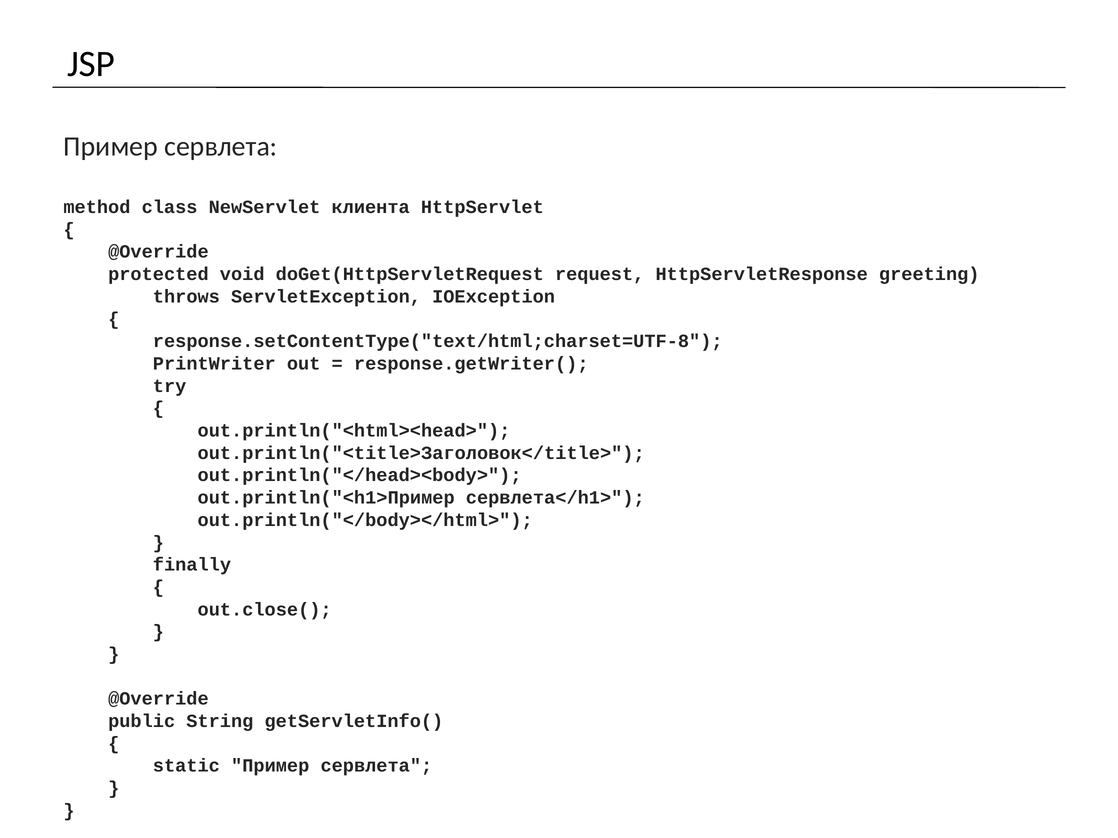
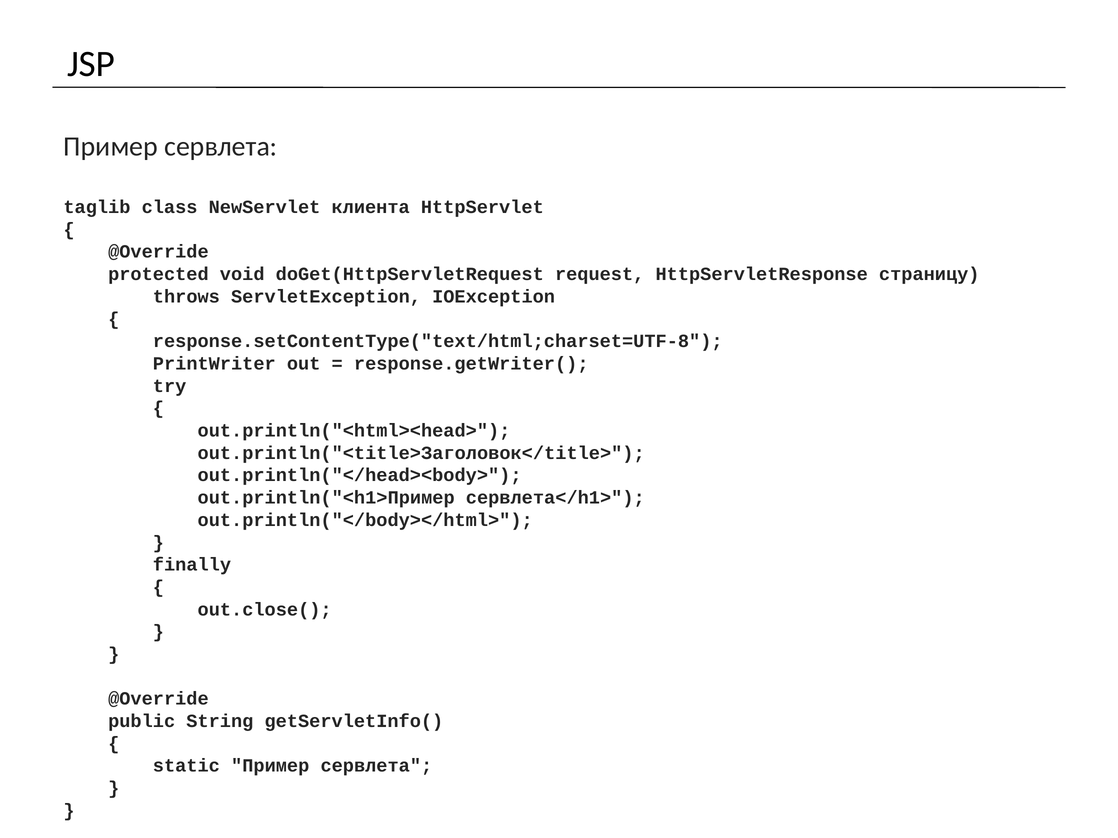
method: method -> taglib
greeting: greeting -> страницу
